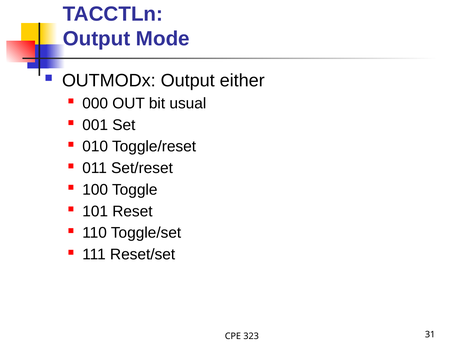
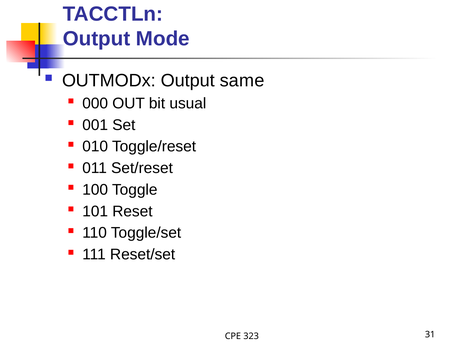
either: either -> same
